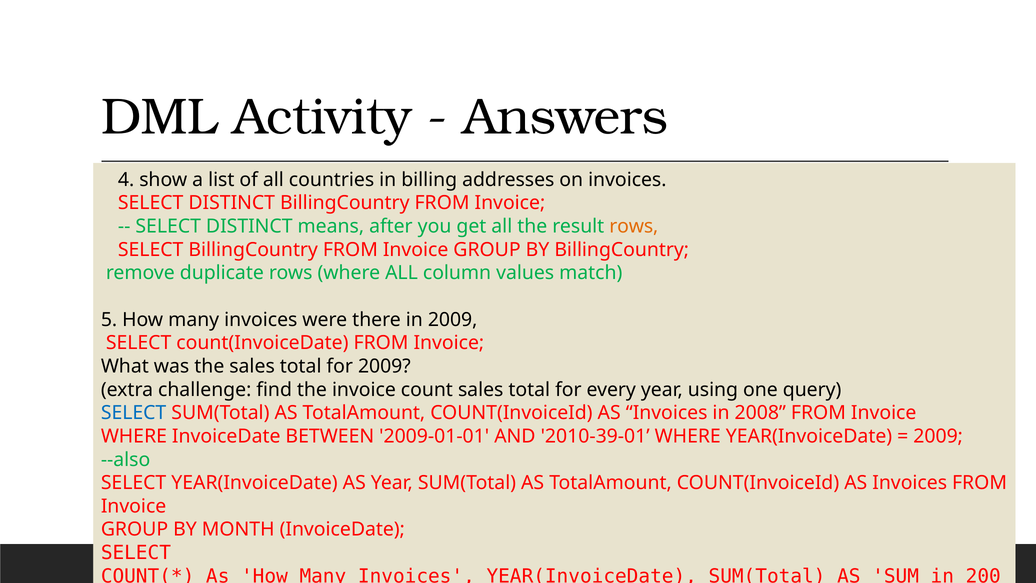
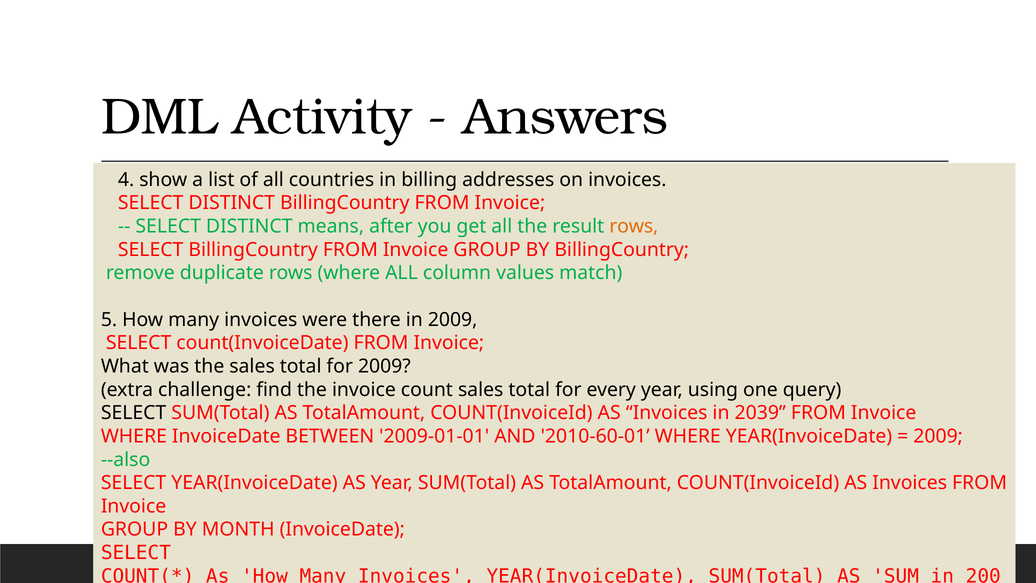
SELECT at (134, 413) colour: blue -> black
2008: 2008 -> 2039
2010-39-01: 2010-39-01 -> 2010-60-01
